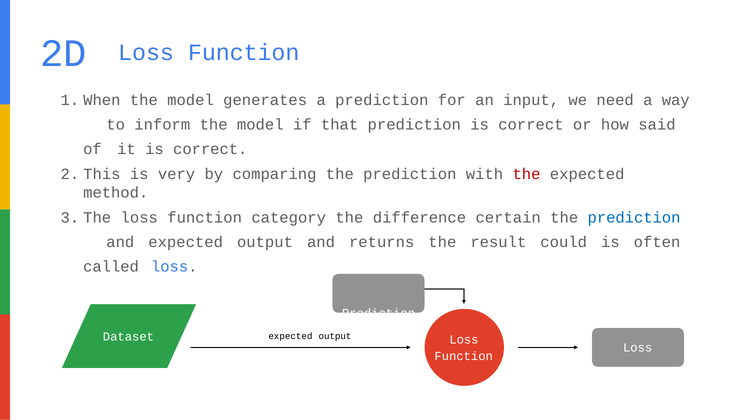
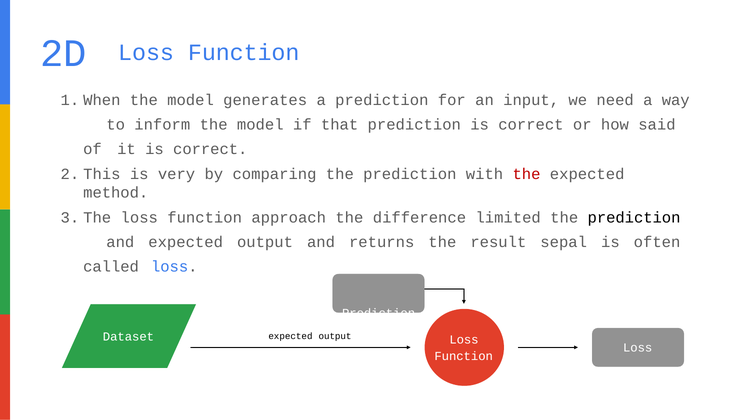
category: category -> approach
certain: certain -> limited
prediction at (634, 217) colour: blue -> black
could: could -> sepal
